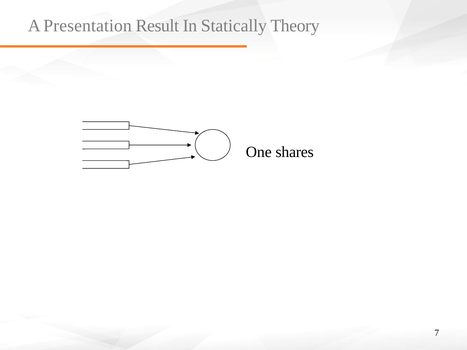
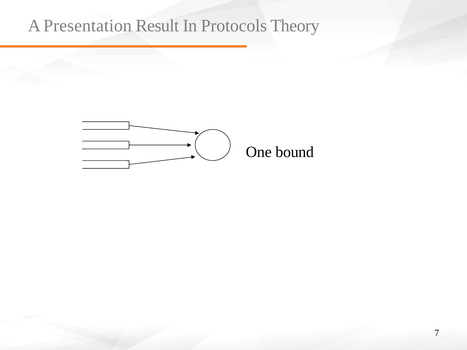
In Statically: Statically -> Protocols
shares: shares -> bound
